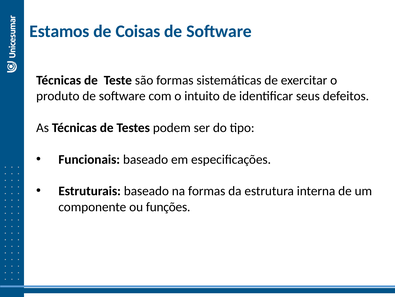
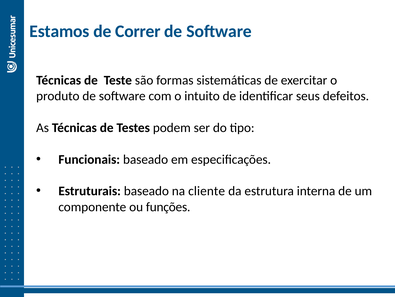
Coisas: Coisas -> Correr
na formas: formas -> cliente
